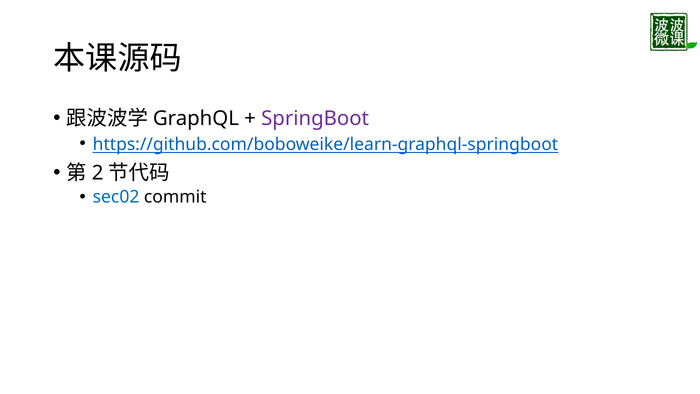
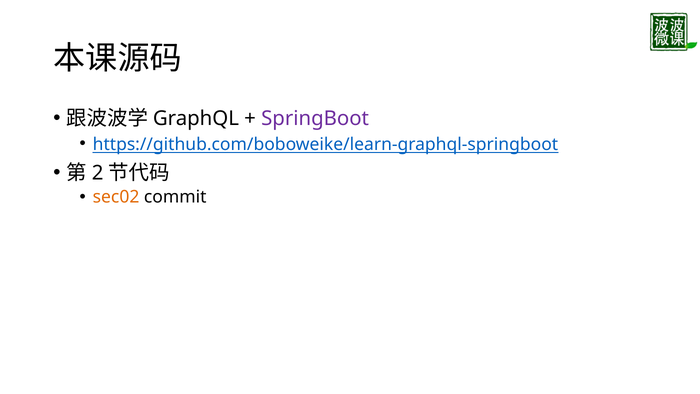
sec02 colour: blue -> orange
